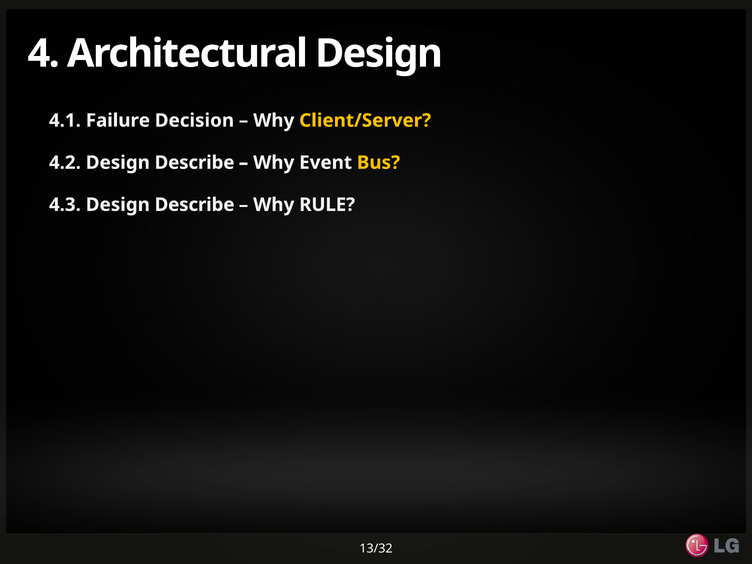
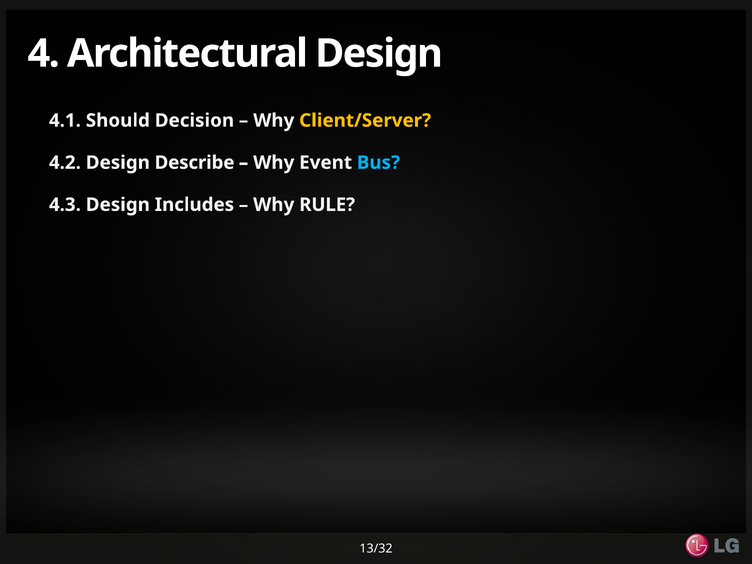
Failure: Failure -> Should
Bus colour: yellow -> light blue
4.3 Design Describe: Describe -> Includes
